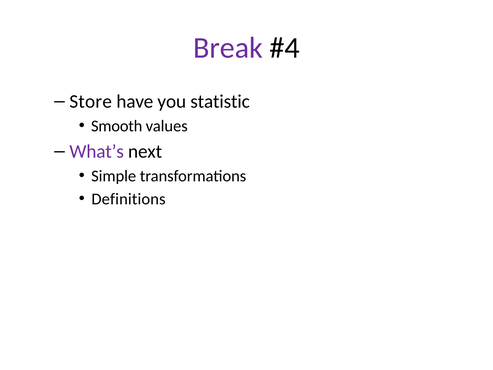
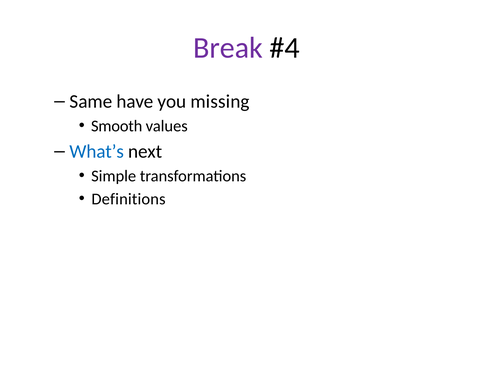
Store: Store -> Same
statistic: statistic -> missing
What’s colour: purple -> blue
